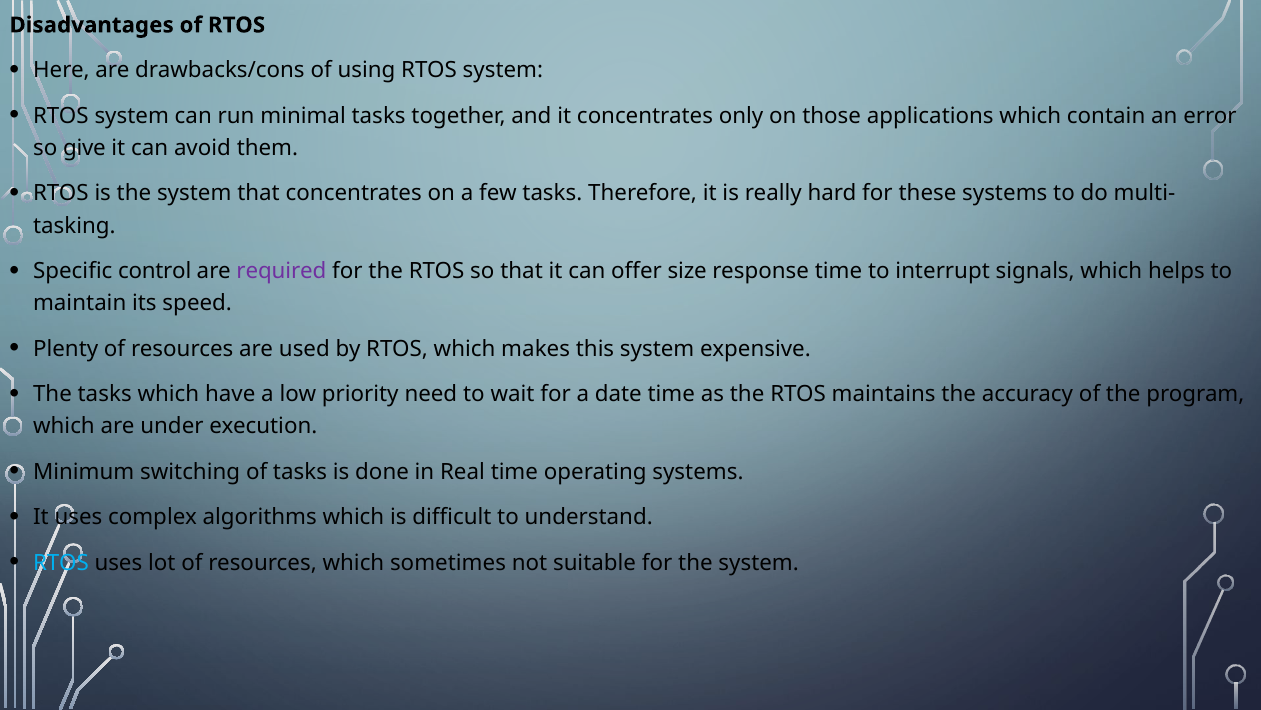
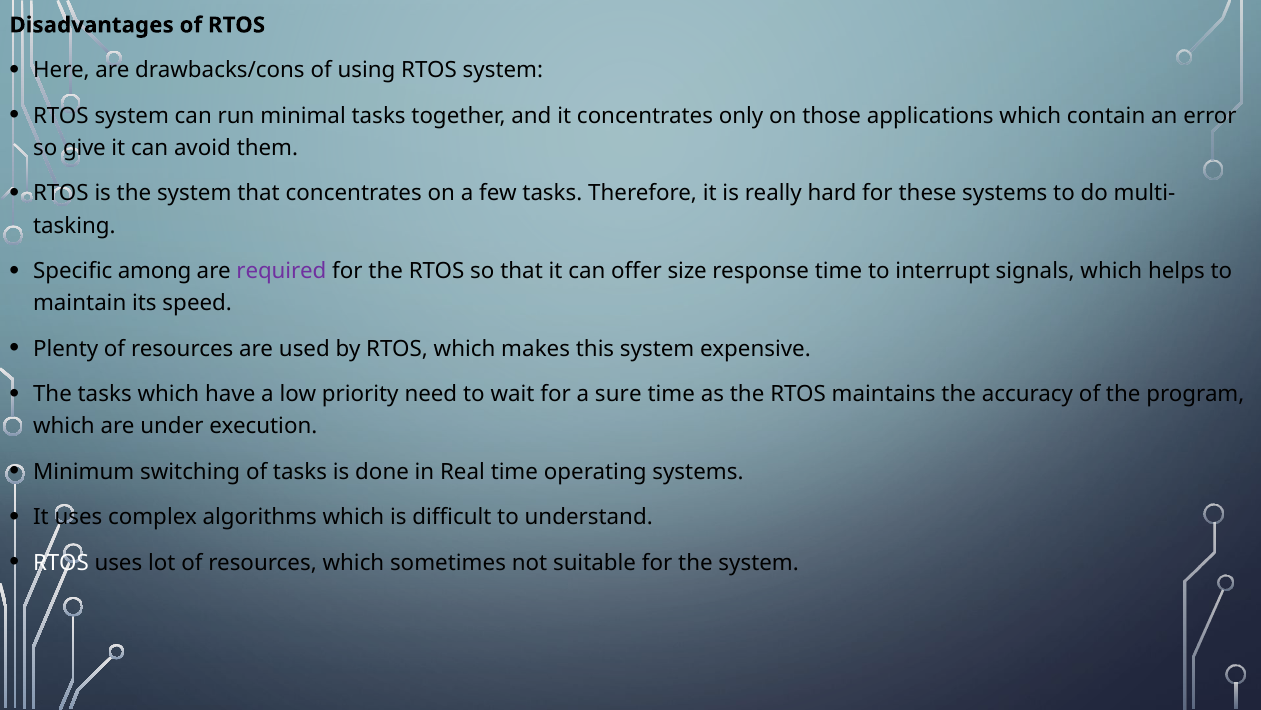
control: control -> among
date: date -> sure
RTOS at (61, 562) colour: light blue -> white
